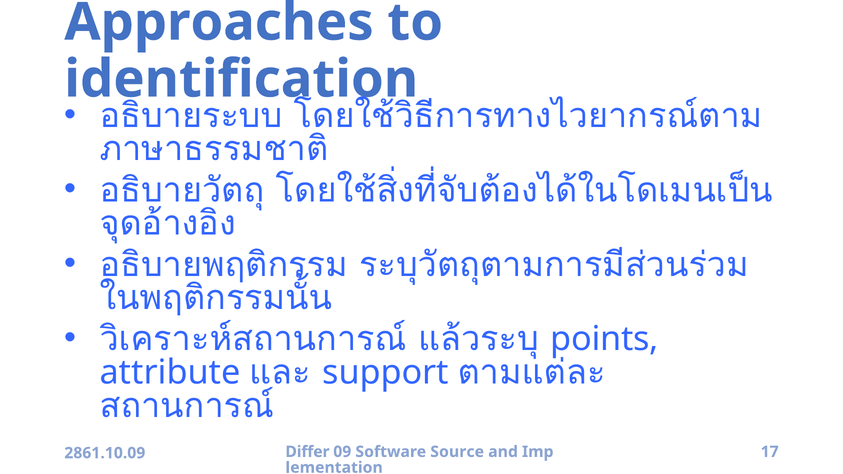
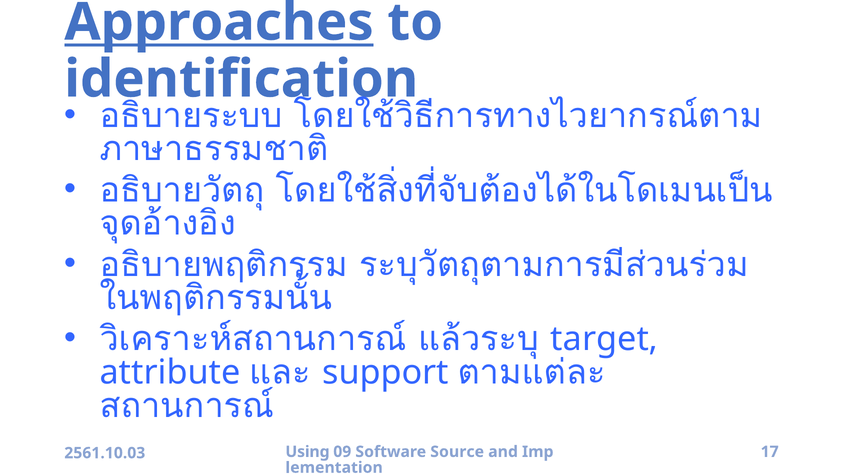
Approaches underline: none -> present
points: points -> target
Differ: Differ -> Using
2861.10.09: 2861.10.09 -> 2561.10.03
